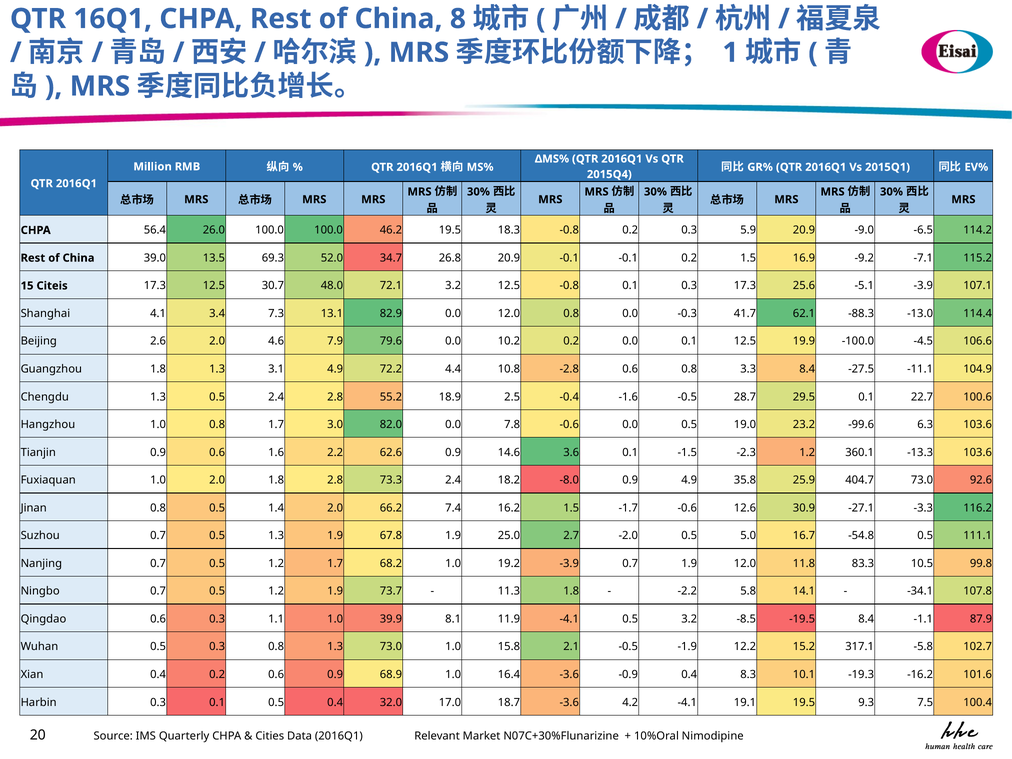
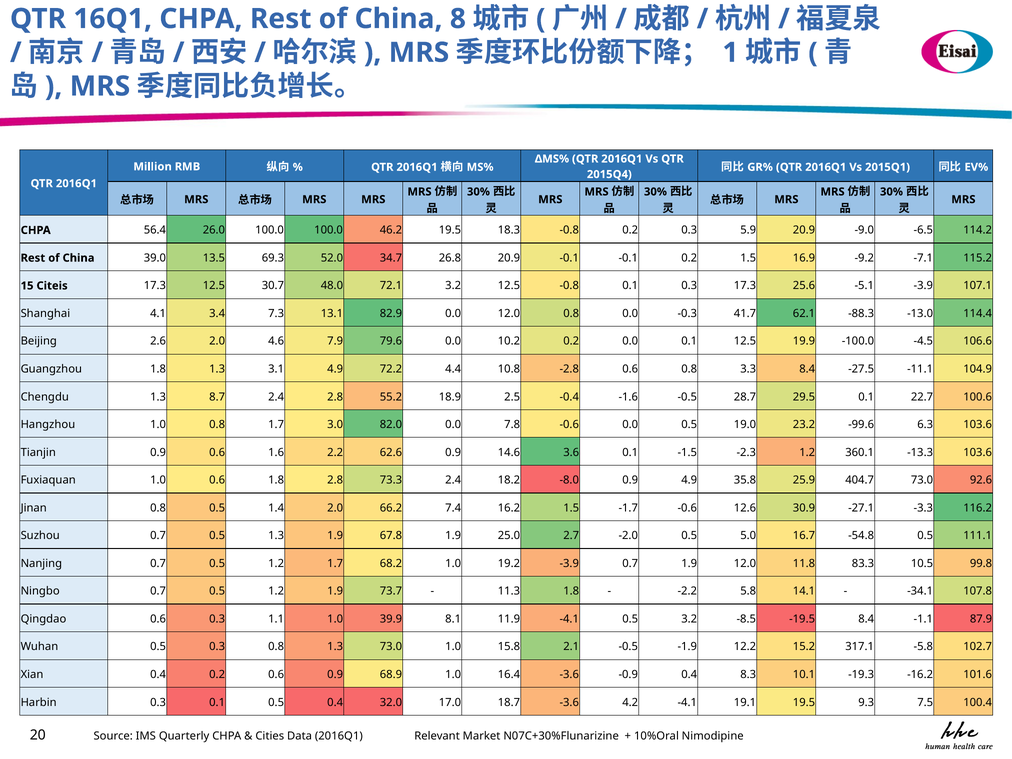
1.3 0.5: 0.5 -> 8.7
1.0 2.0: 2.0 -> 0.6
